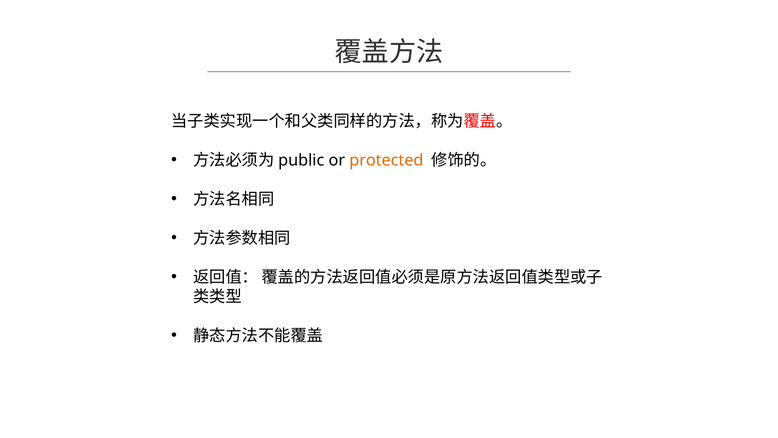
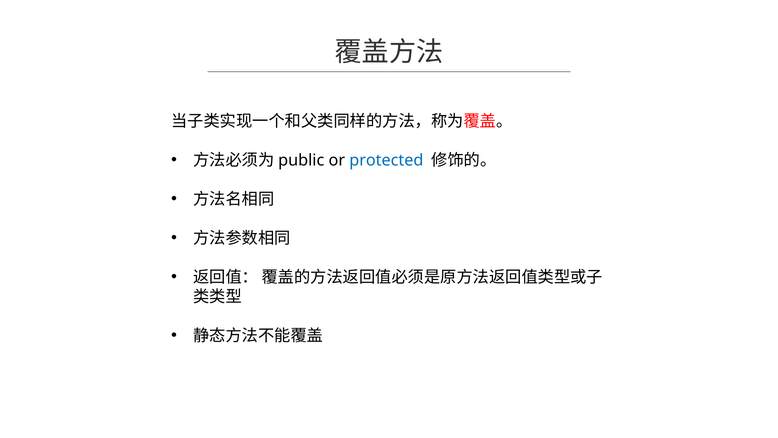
protected colour: orange -> blue
